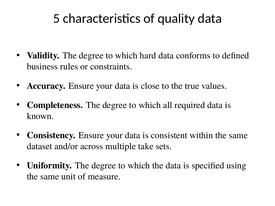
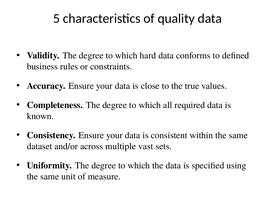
take: take -> vast
